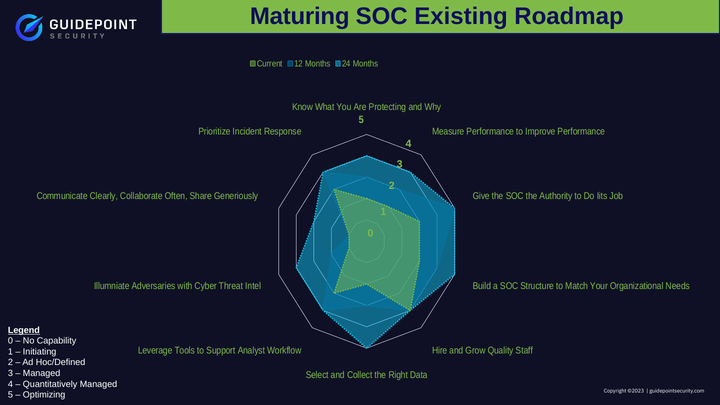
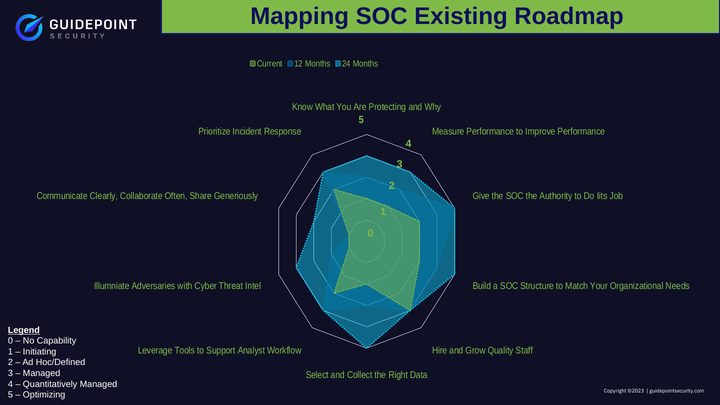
Maturing: Maturing -> Mapping
